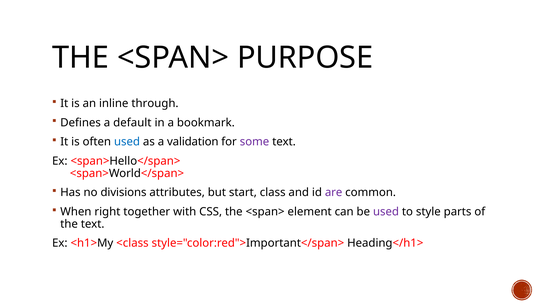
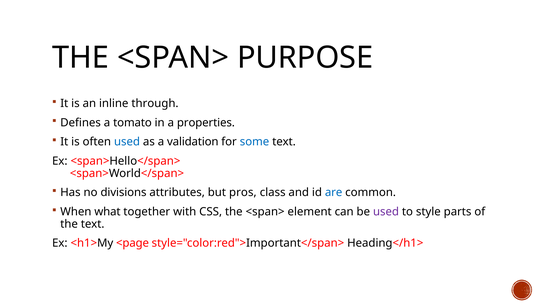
default: default -> tomato
bookmark: bookmark -> properties
some colour: purple -> blue
start: start -> pros
are colour: purple -> blue
right: right -> what
<class: <class -> <page
